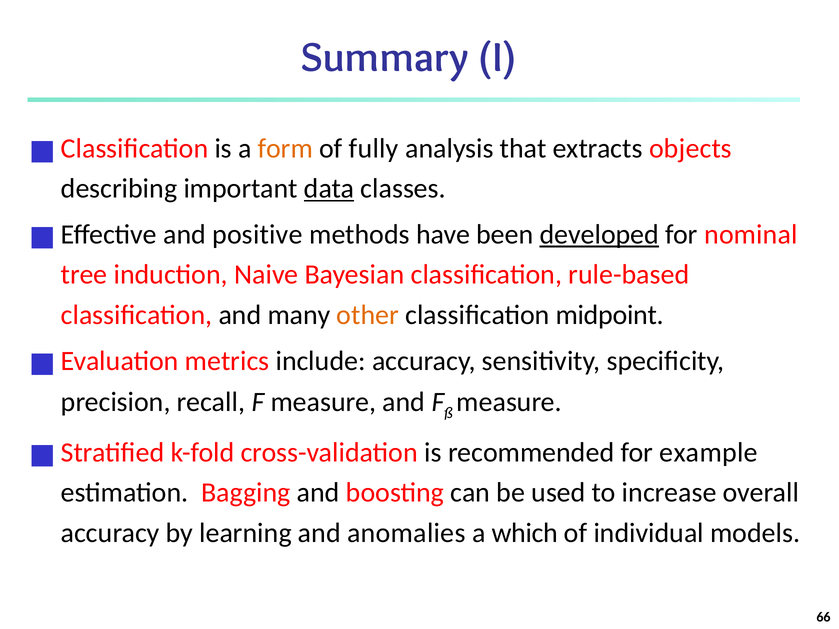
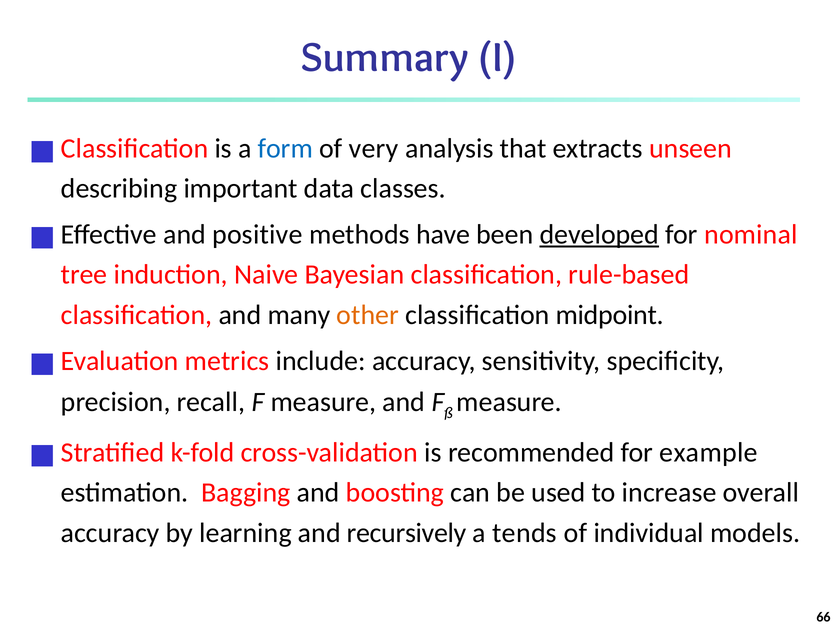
form colour: orange -> blue
fully: fully -> very
objects: objects -> unseen
data underline: present -> none
anomalies: anomalies -> recursively
which: which -> tends
